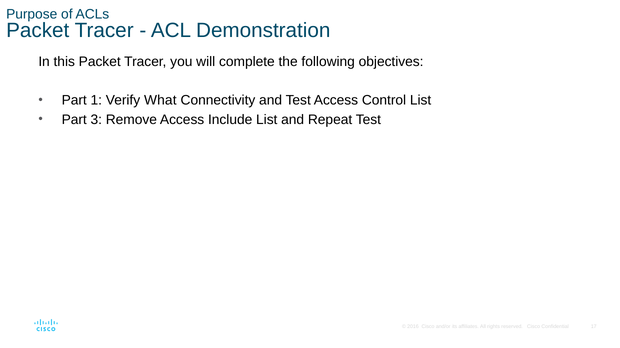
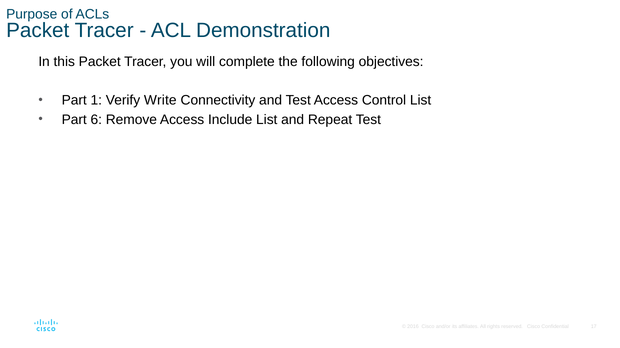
What: What -> Write
3: 3 -> 6
